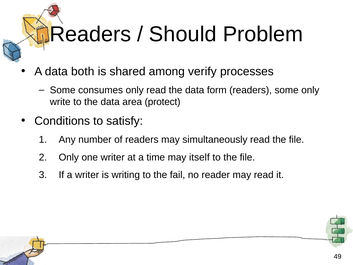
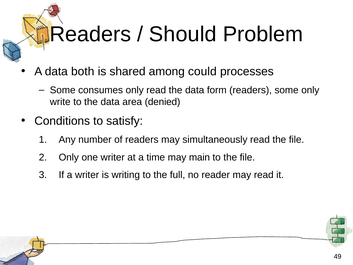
verify: verify -> could
protect: protect -> denied
itself: itself -> main
fail: fail -> full
